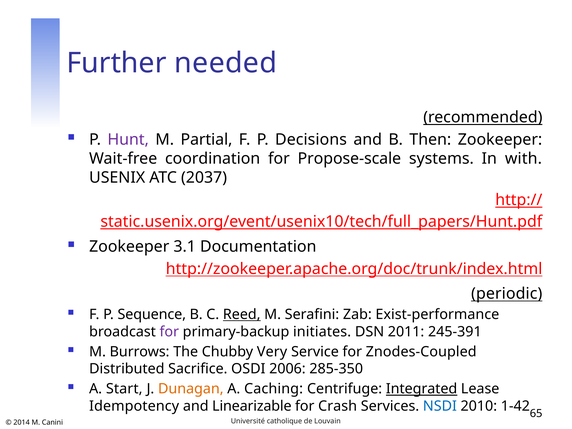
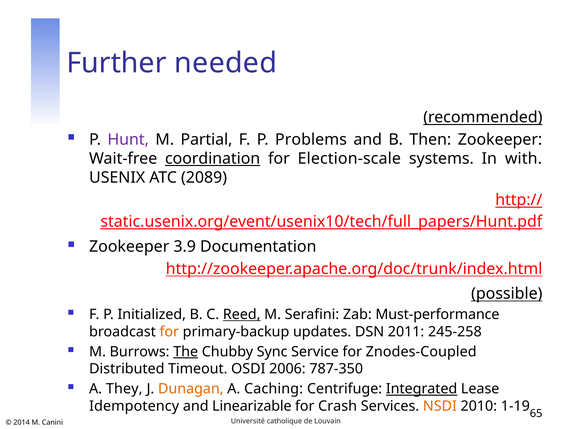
Decisions: Decisions -> Problems
coordination underline: none -> present
Propose-scale: Propose-scale -> Election-scale
2037: 2037 -> 2089
3.1: 3.1 -> 3.9
periodic: periodic -> possible
Sequence: Sequence -> Initialized
Exist-performance: Exist-performance -> Must-performance
for at (169, 332) colour: purple -> orange
initiates: initiates -> updates
245-391: 245-391 -> 245-258
The underline: none -> present
Very: Very -> Sync
Sacrifice: Sacrifice -> Timeout
285-350: 285-350 -> 787-350
Start: Start -> They
NSDI colour: blue -> orange
1-42: 1-42 -> 1-19
